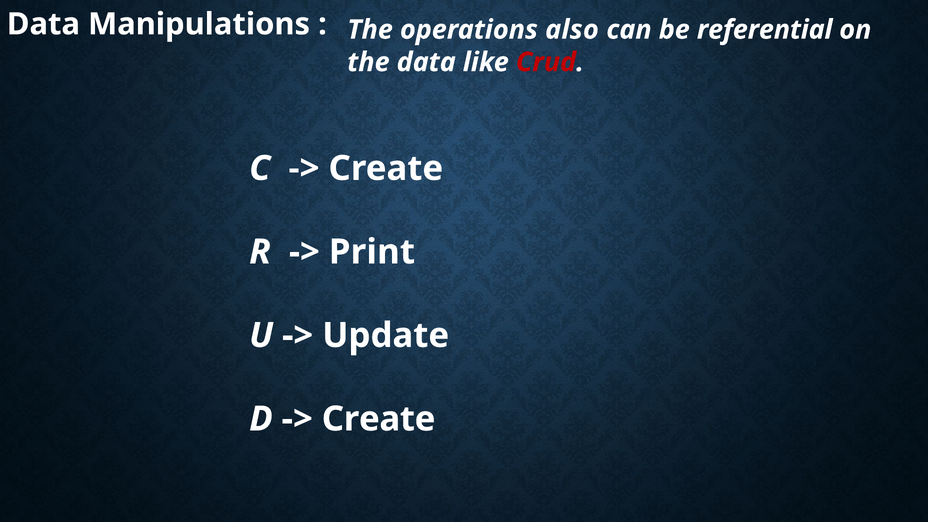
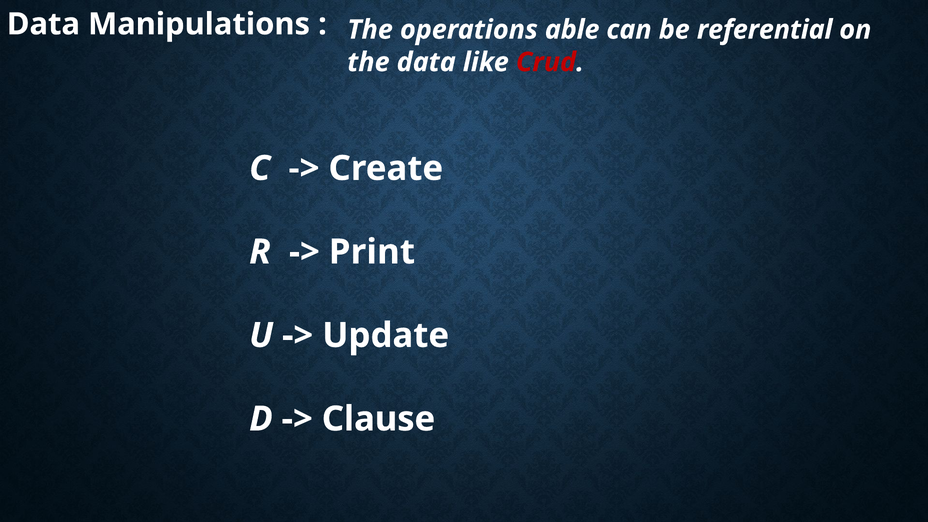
also: also -> able
Create at (379, 419): Create -> Clause
